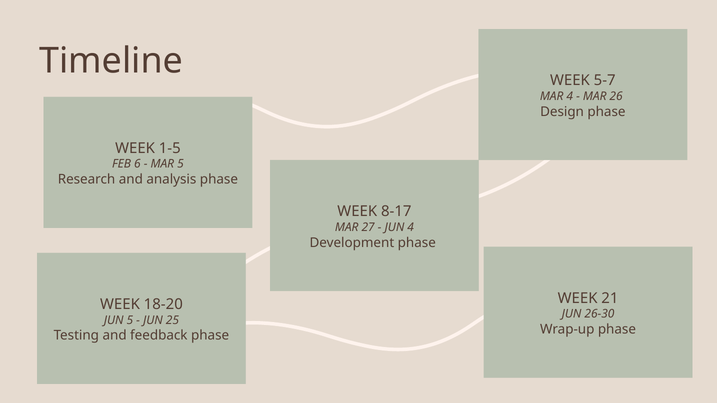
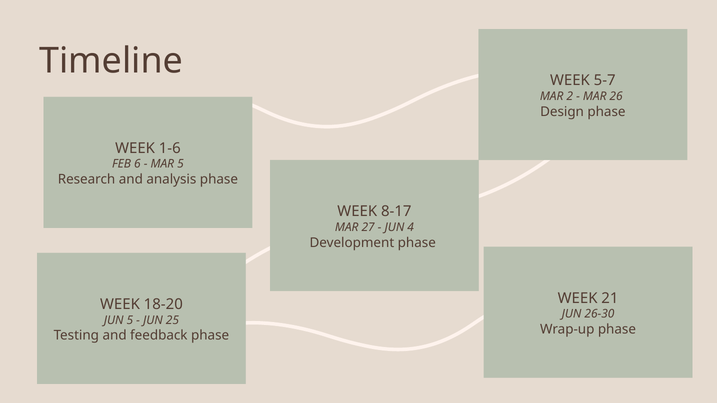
MAR 4: 4 -> 2
1-5: 1-5 -> 1-6
